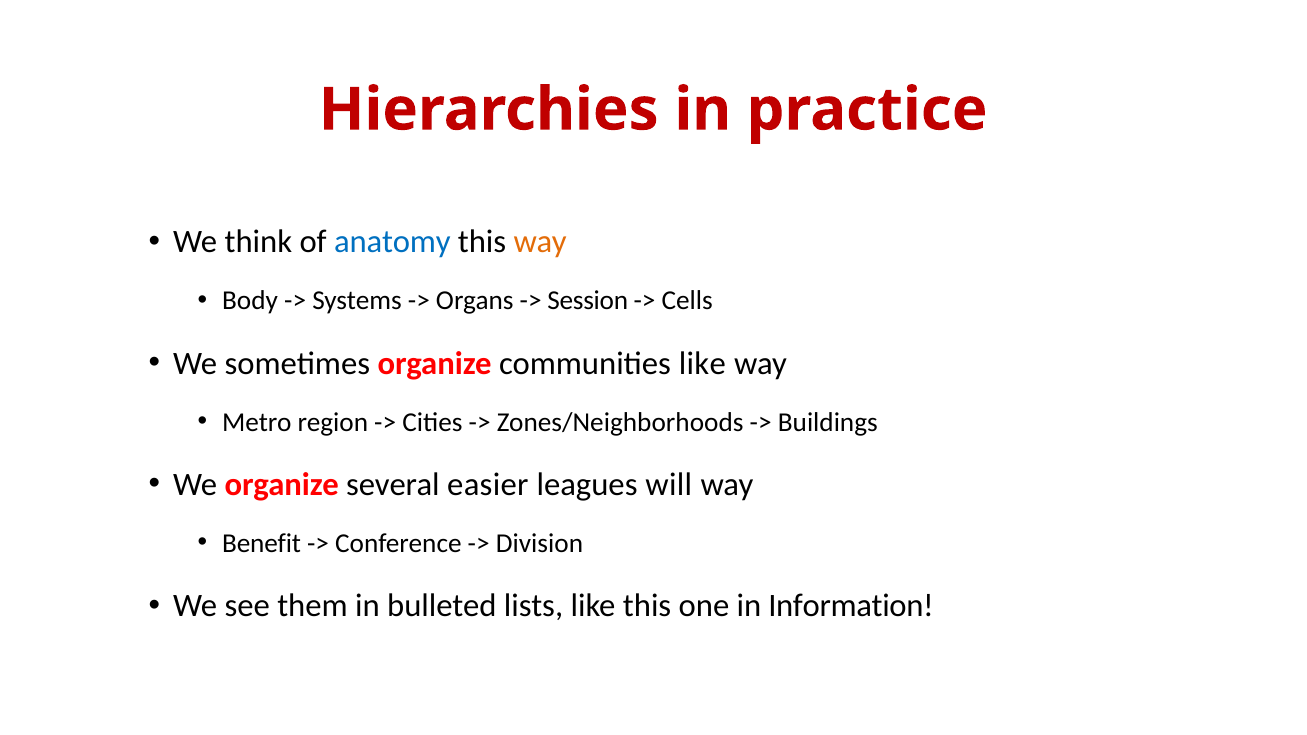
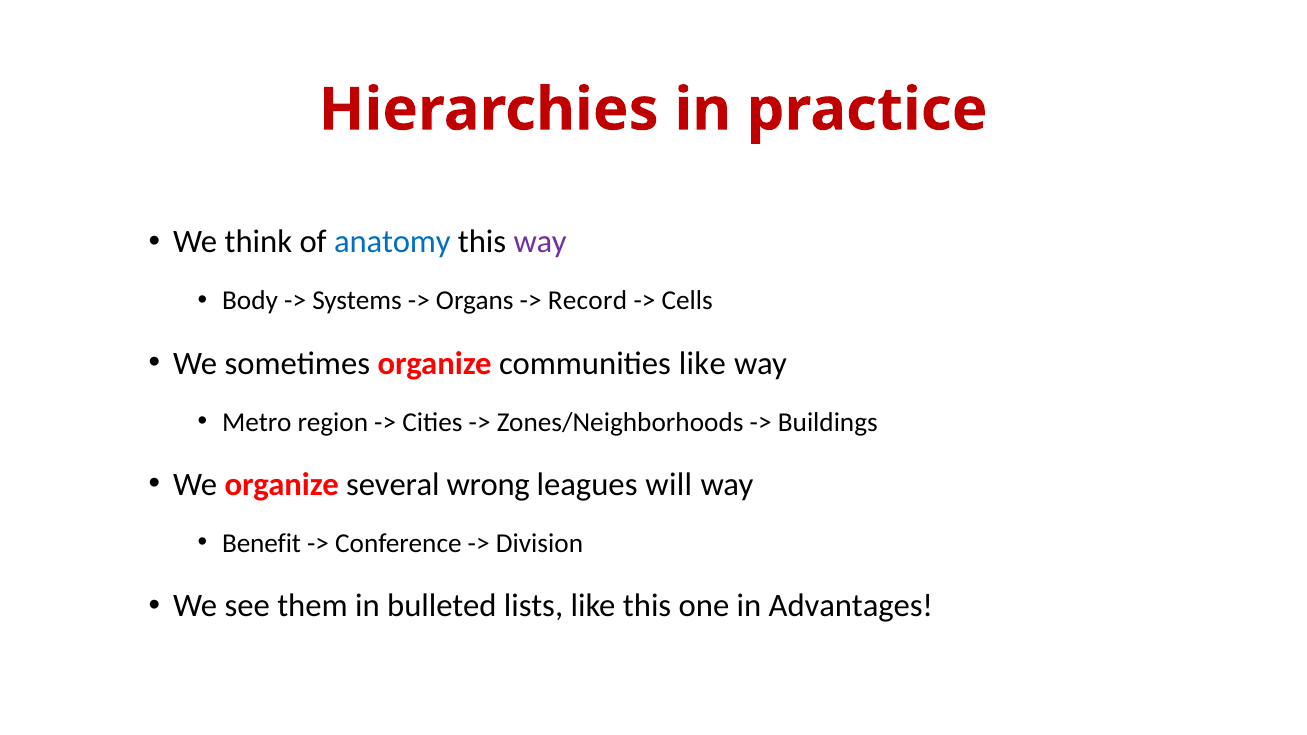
way at (540, 242) colour: orange -> purple
Session: Session -> Record
easier: easier -> wrong
Information: Information -> Advantages
